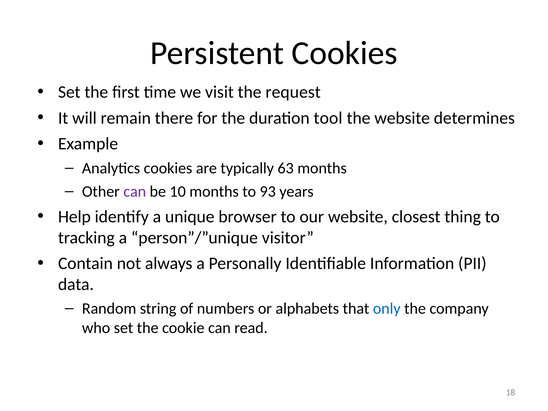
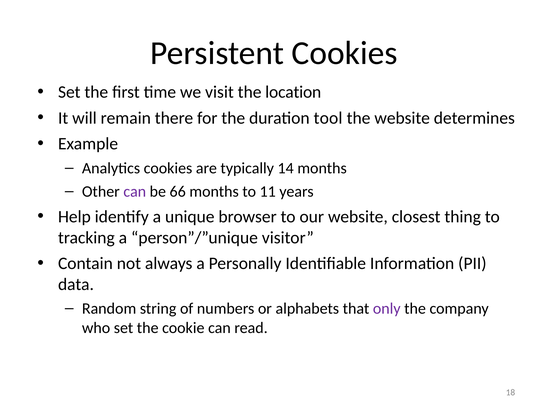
request: request -> location
63: 63 -> 14
10: 10 -> 66
93: 93 -> 11
only colour: blue -> purple
